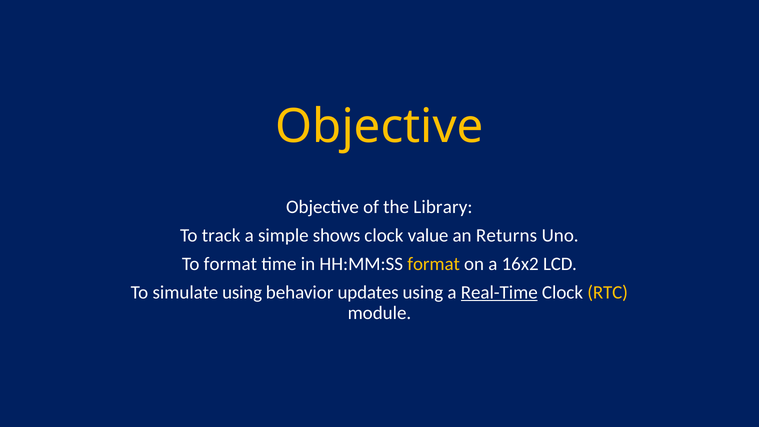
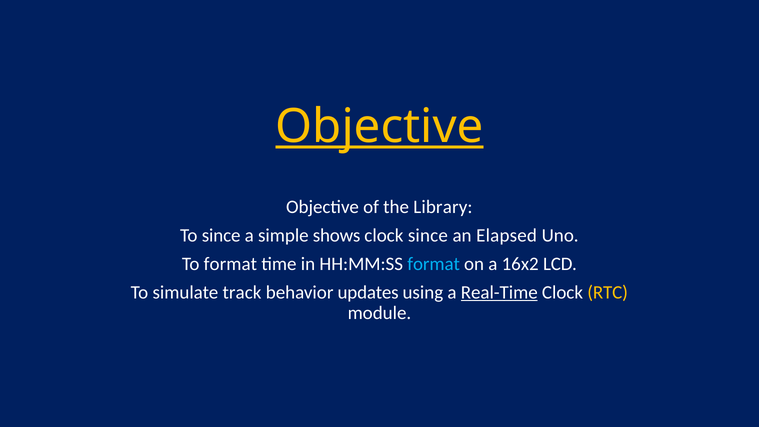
Objective at (379, 127) underline: none -> present
To track: track -> since
clock value: value -> since
Returns: Returns -> Elapsed
format at (434, 264) colour: yellow -> light blue
simulate using: using -> track
